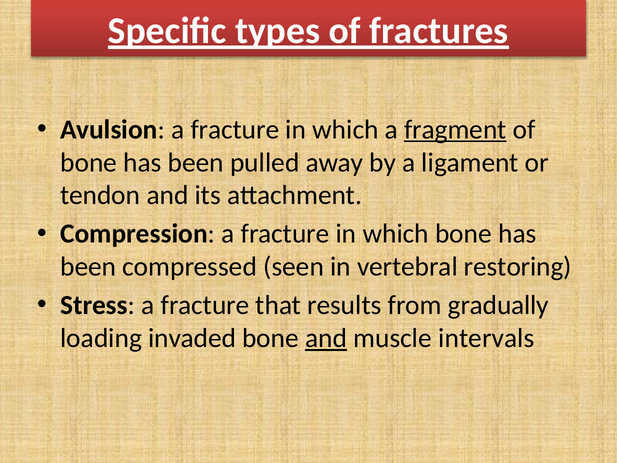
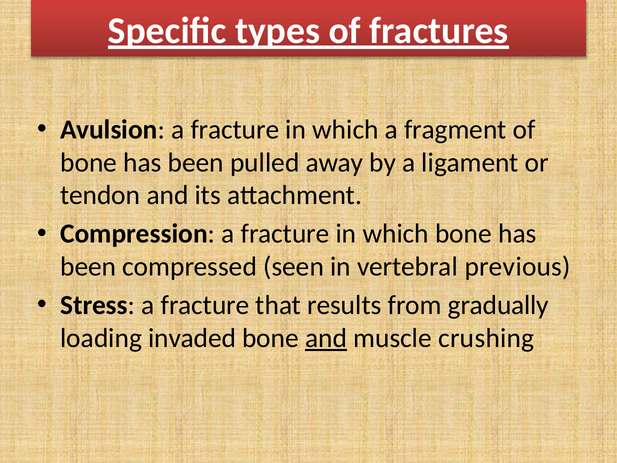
fragment underline: present -> none
restoring: restoring -> previous
intervals: intervals -> crushing
